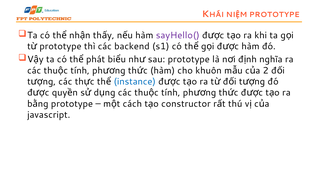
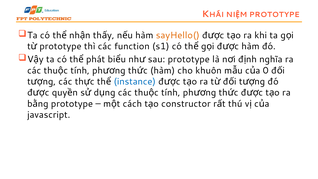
sayHello( colour: purple -> orange
backend: backend -> function
2: 2 -> 0
